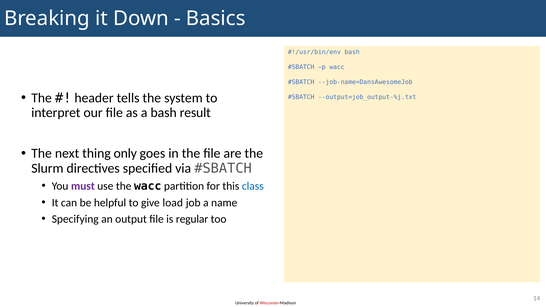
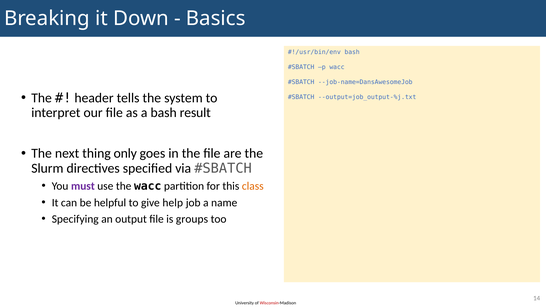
class colour: blue -> orange
load: load -> help
regular: regular -> groups
